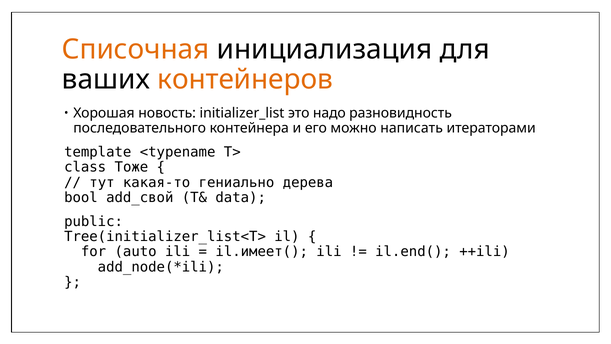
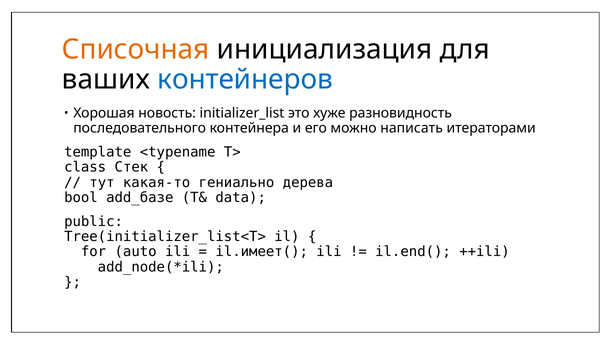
контейнеров colour: orange -> blue
надо: надо -> хуже
Тоже: Тоже -> Стек
add_свой: add_свой -> add_базе
